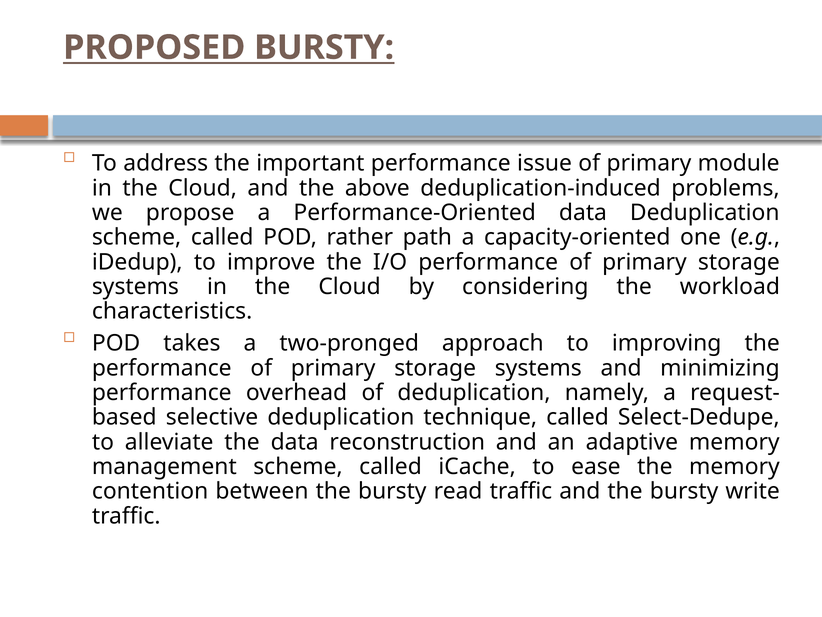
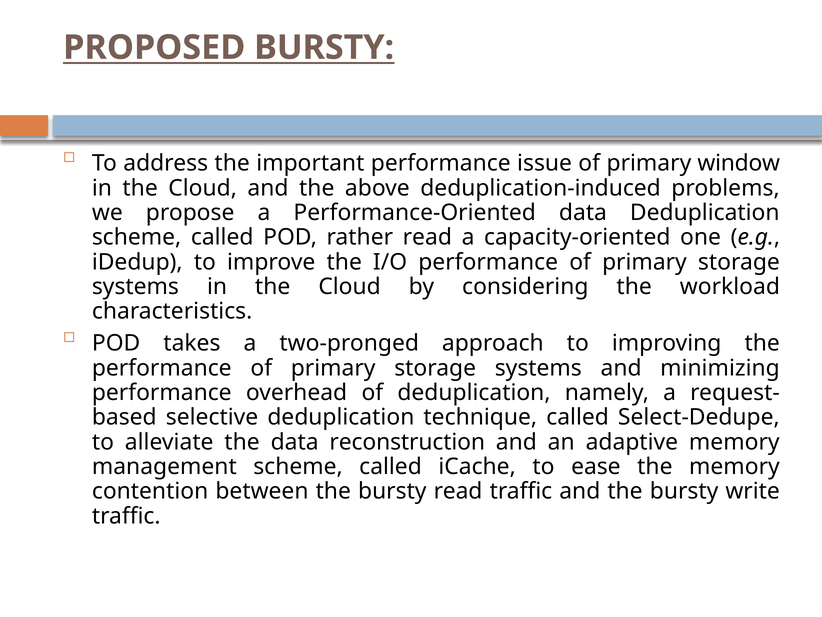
module: module -> window
rather path: path -> read
